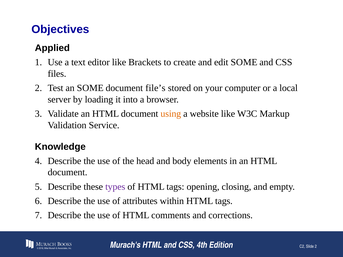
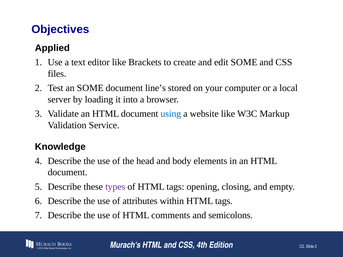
file’s: file’s -> line’s
using colour: orange -> blue
corrections: corrections -> semicolons
